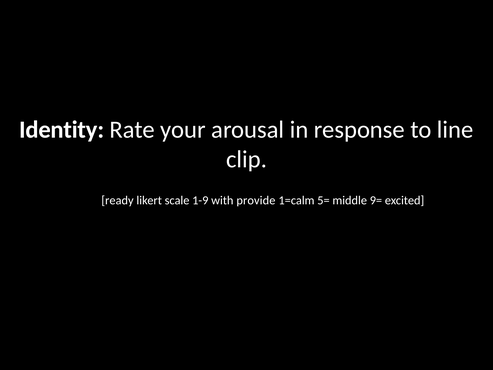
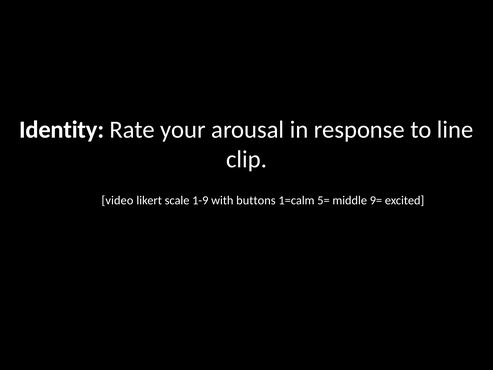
ready: ready -> video
provide: provide -> buttons
